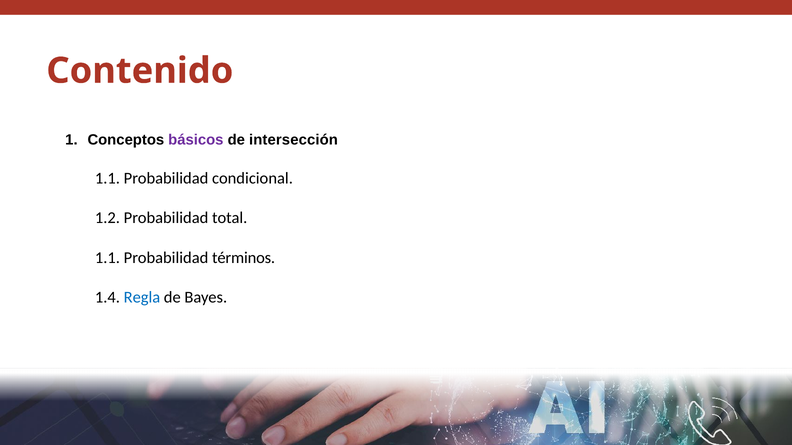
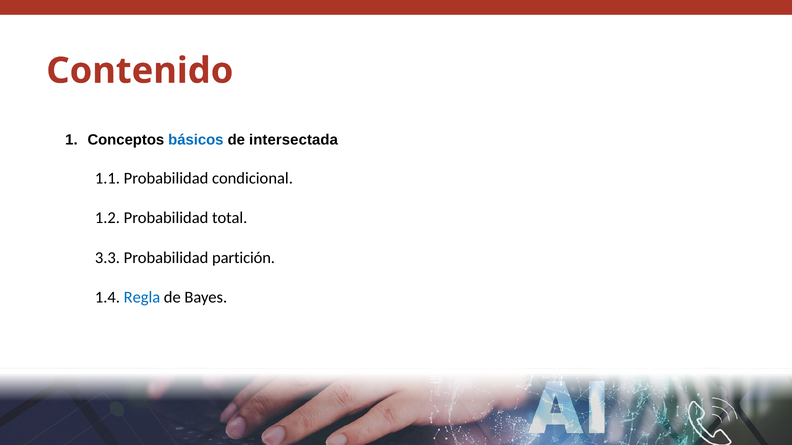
básicos colour: purple -> blue
intersección: intersección -> intersectada
1.1 at (107, 258): 1.1 -> 3.3
términos: términos -> partición
